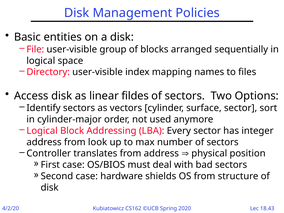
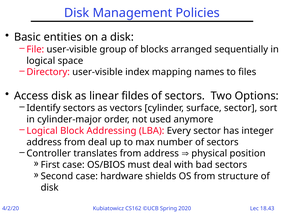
from look: look -> deal
